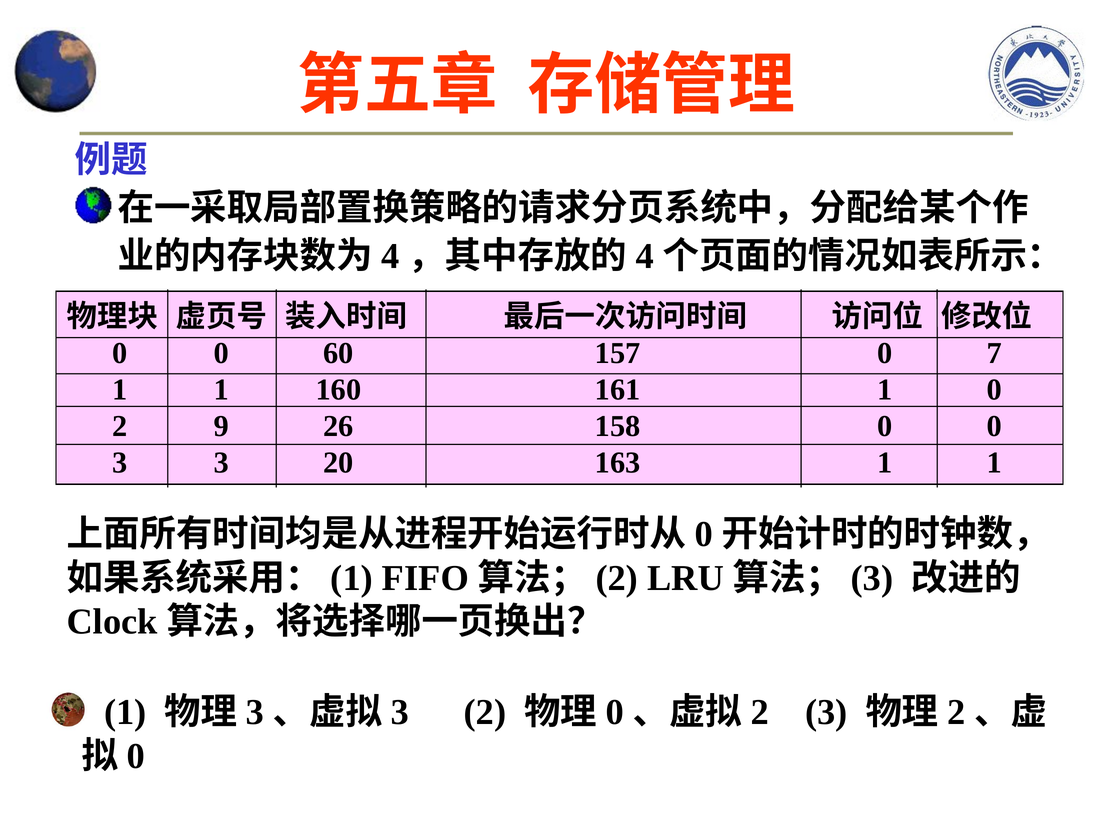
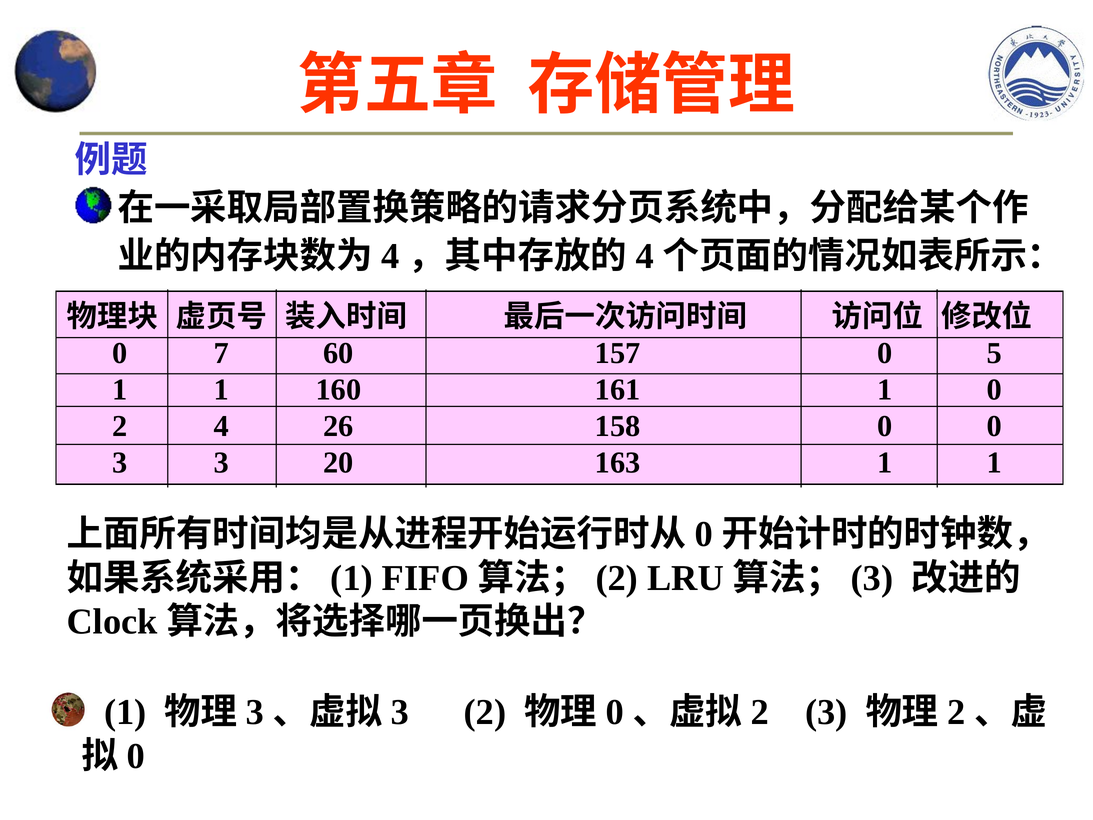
0 at (221, 353): 0 -> 7
7: 7 -> 5
9: 9 -> 4
